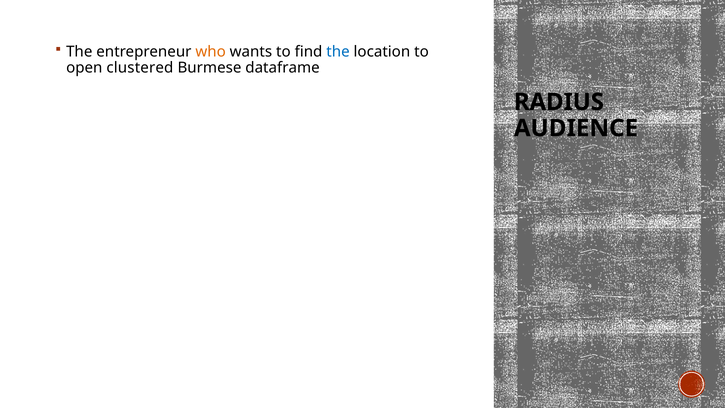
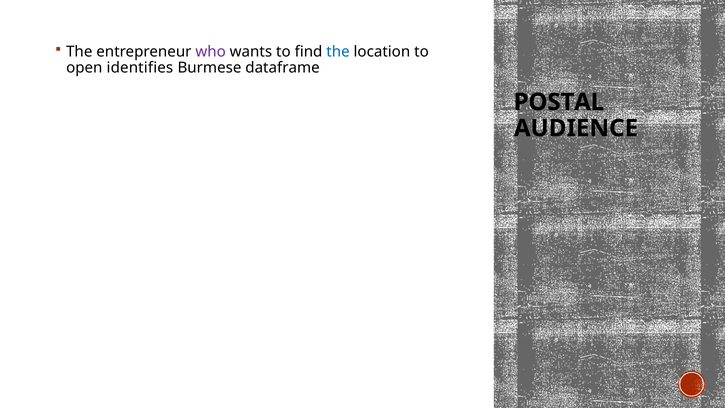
who colour: orange -> purple
clustered: clustered -> identifies
RADIUS: RADIUS -> POSTAL
